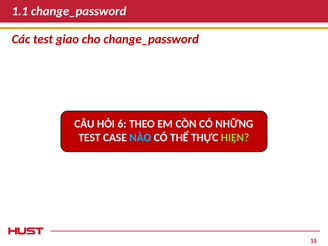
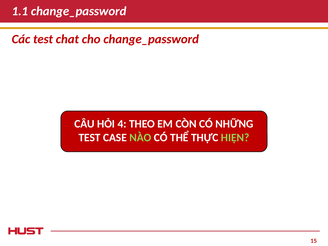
giao: giao -> chat
6: 6 -> 4
NÀO colour: light blue -> light green
